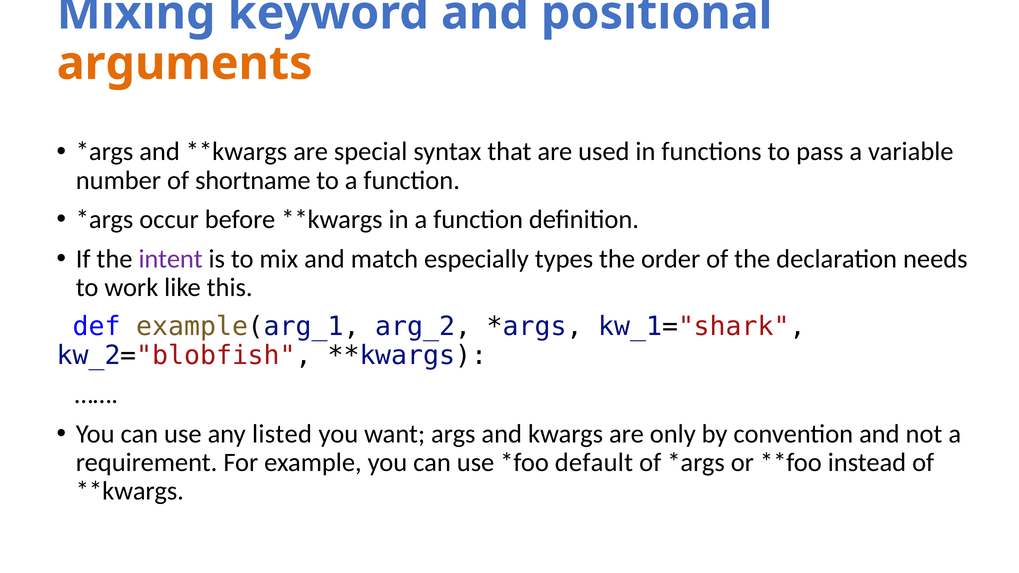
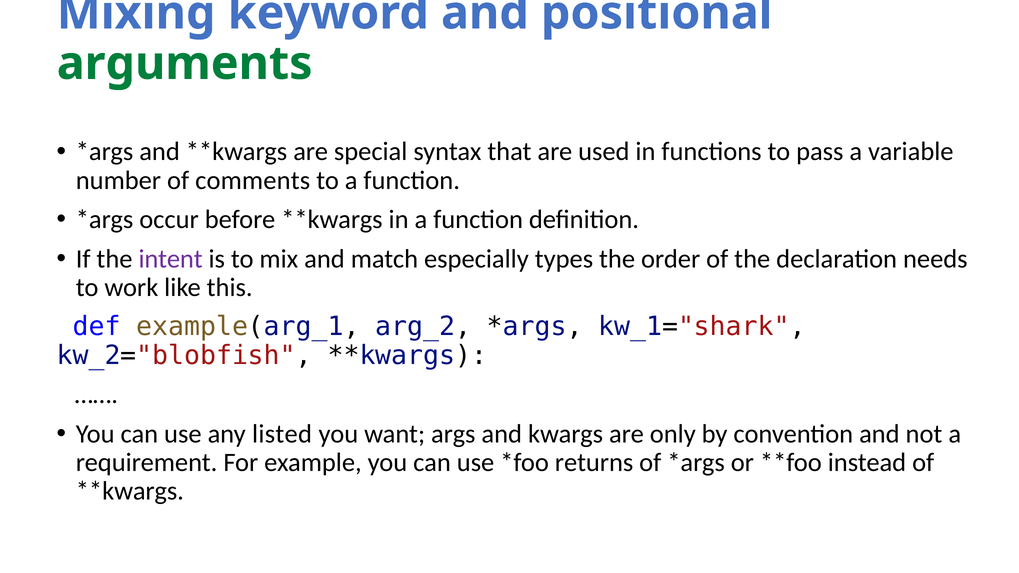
arguments colour: orange -> green
shortname: shortname -> comments
default: default -> returns
